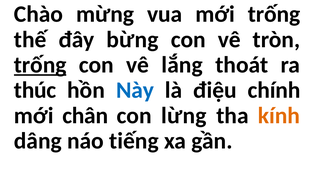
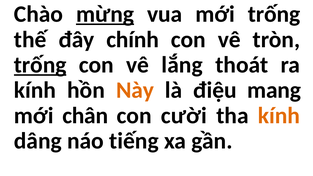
mừng underline: none -> present
bừng: bừng -> chính
thúc at (35, 90): thúc -> kính
Này colour: blue -> orange
chính: chính -> mang
lừng: lừng -> cười
